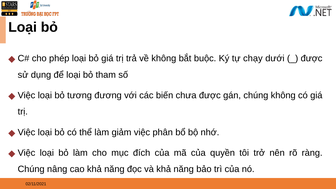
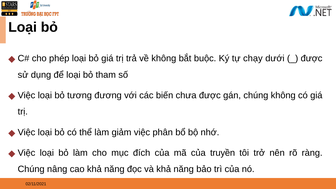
quyền: quyền -> truyền
